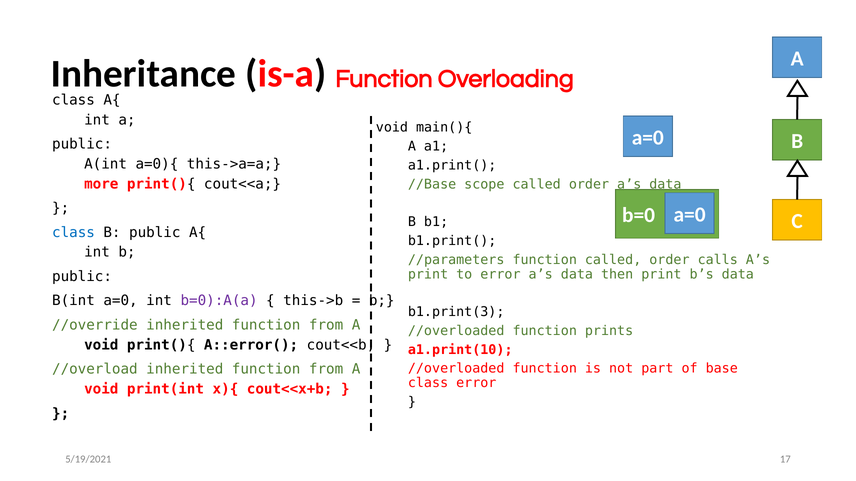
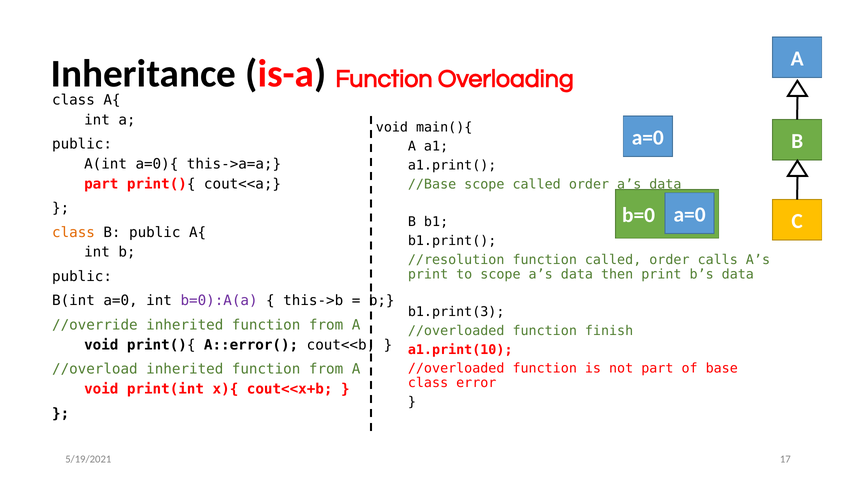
more at (101, 184): more -> part
class at (73, 233) colour: blue -> orange
//parameters: //parameters -> //resolution
to error: error -> scope
prints: prints -> finish
